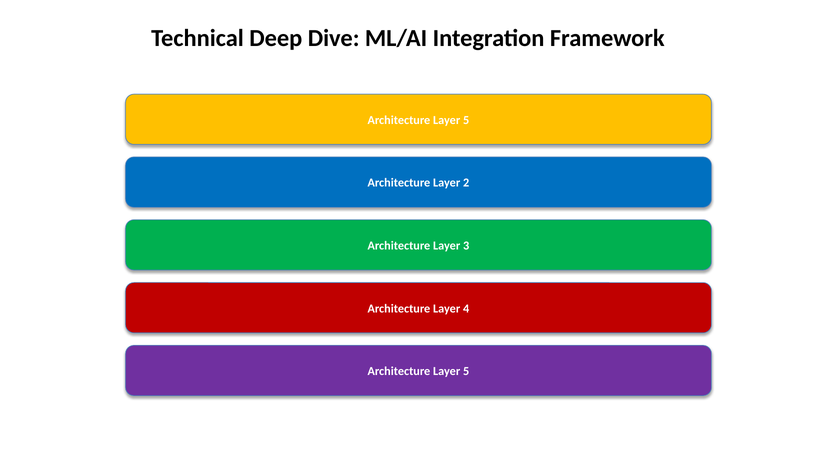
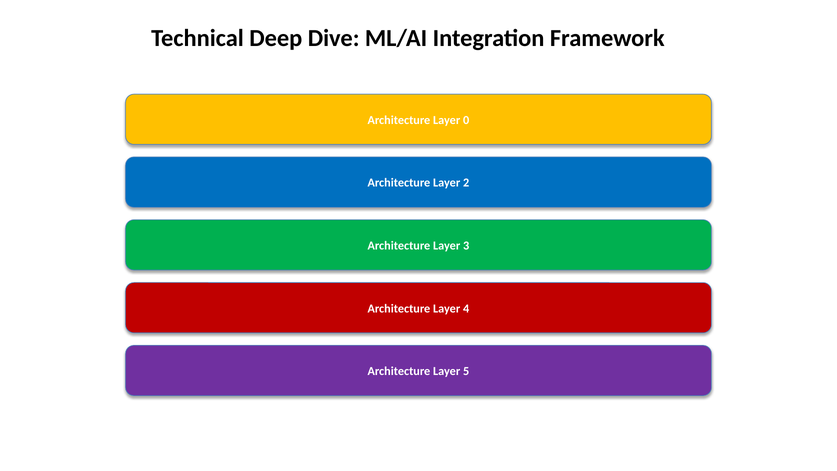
5 at (466, 120): 5 -> 0
